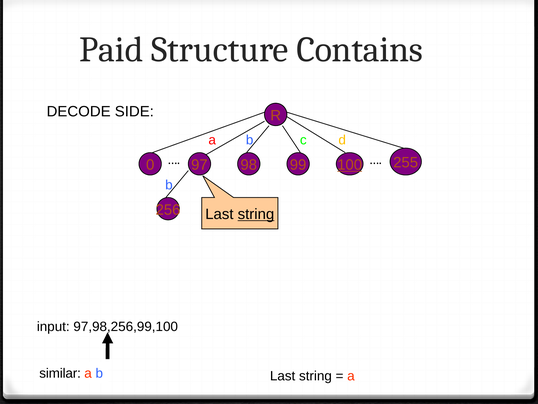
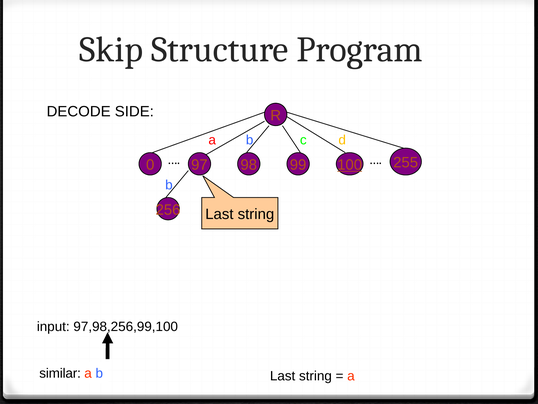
Paid: Paid -> Skip
Contains: Contains -> Program
string at (256, 214) underline: present -> none
